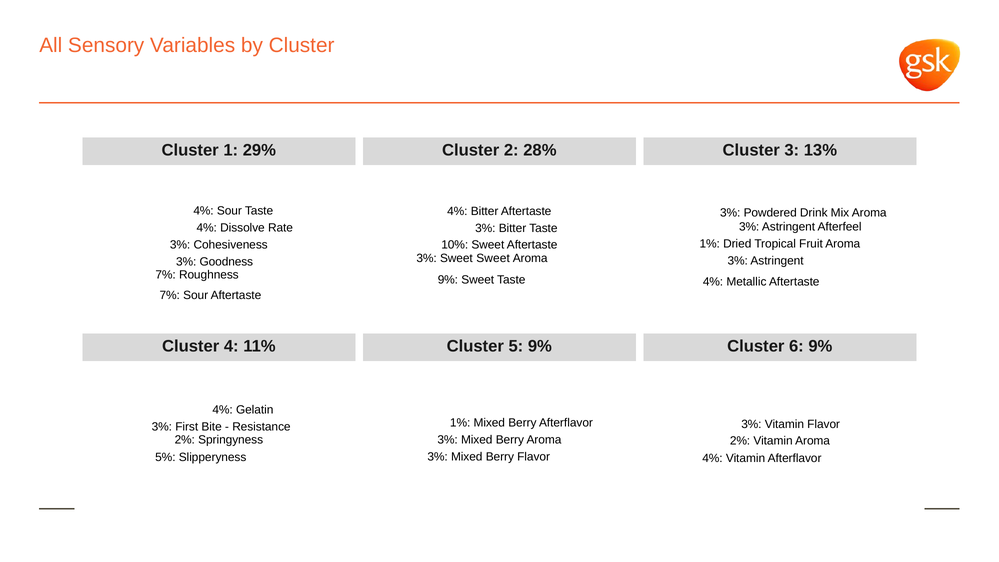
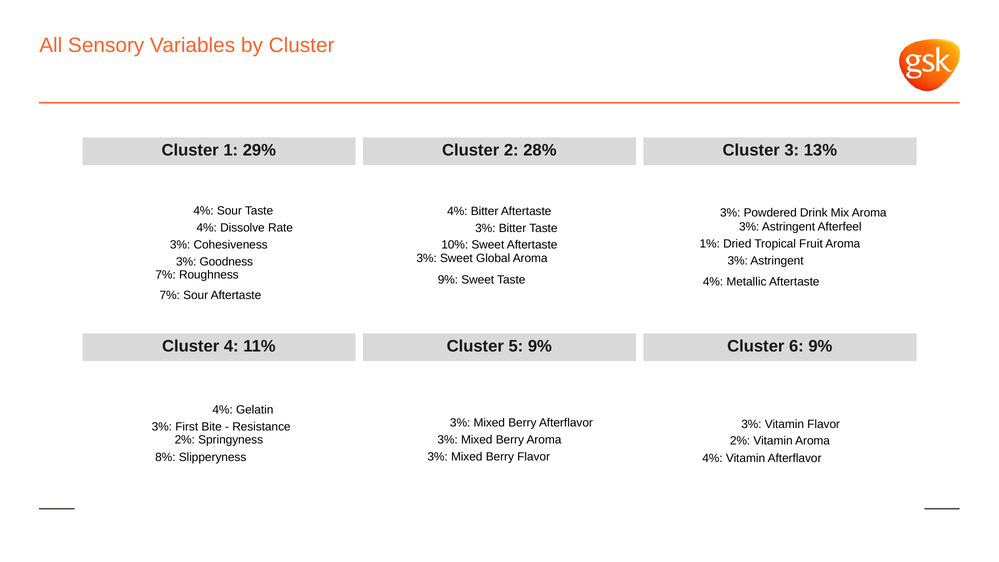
Sweet Sweet: Sweet -> Global
1% at (460, 423): 1% -> 3%
5%: 5% -> 8%
